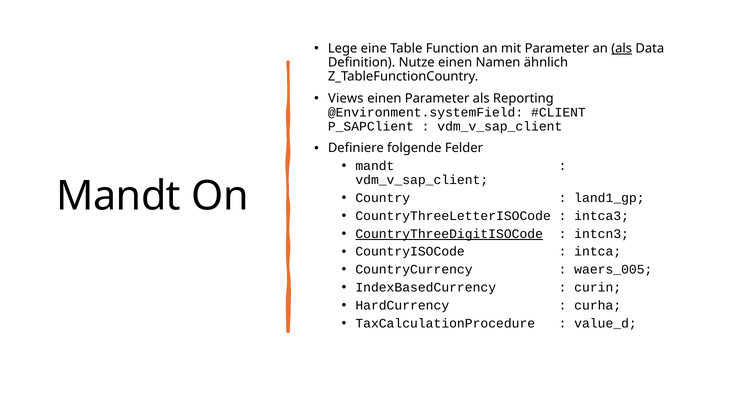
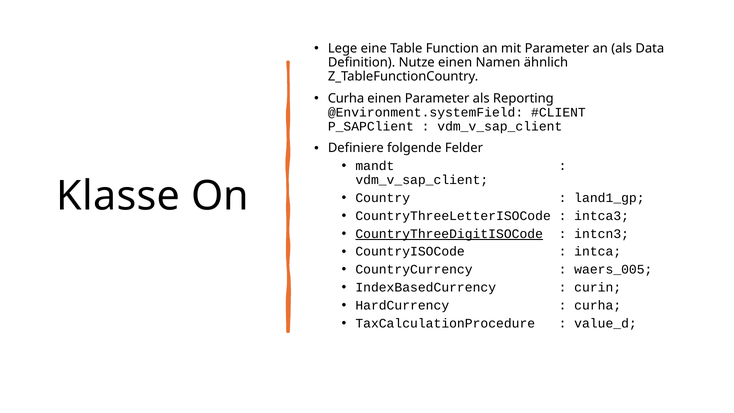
als at (622, 48) underline: present -> none
Views at (346, 98): Views -> Curha
Mandt at (119, 196): Mandt -> Klasse
